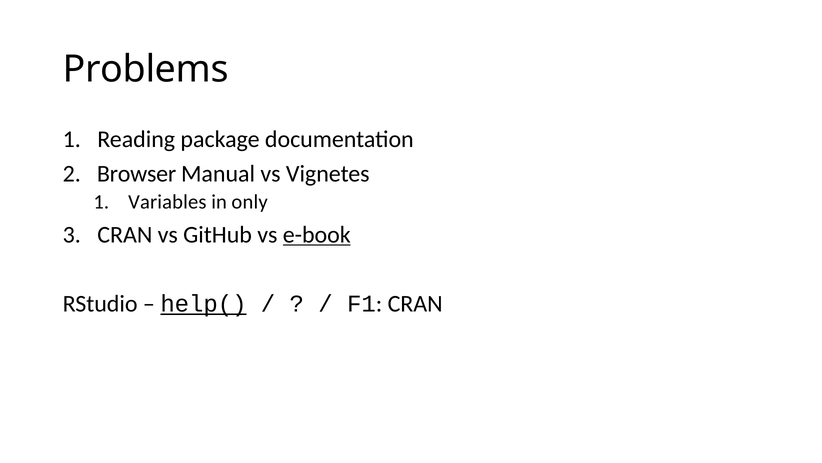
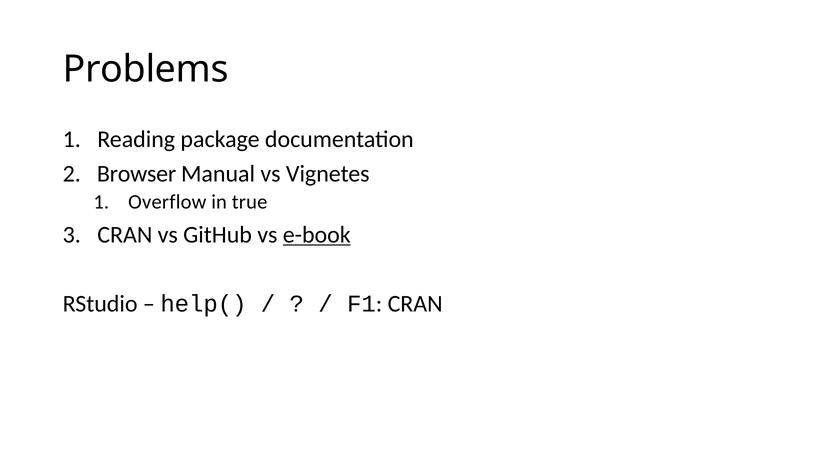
Variables: Variables -> Overflow
only: only -> true
help( underline: present -> none
